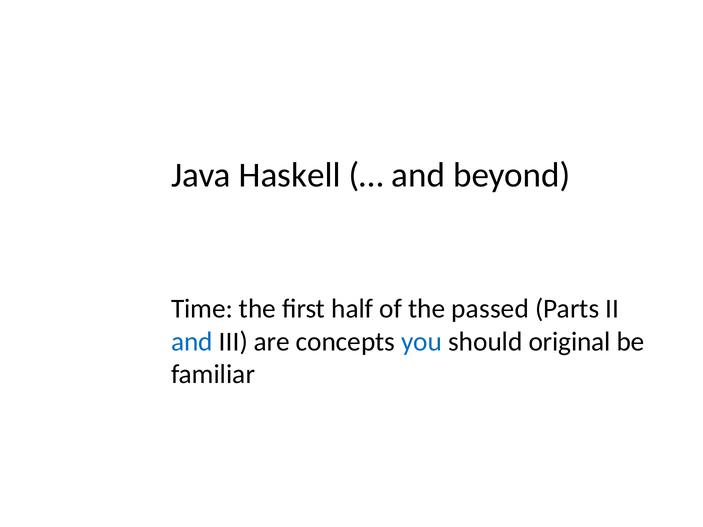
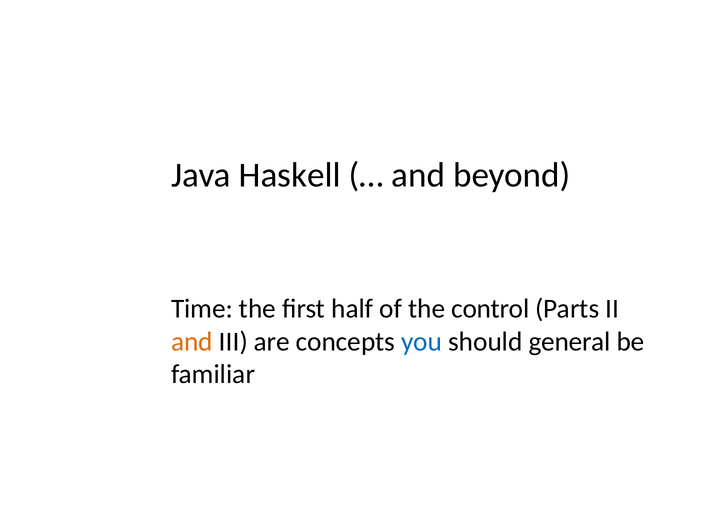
passed: passed -> control
and at (192, 342) colour: blue -> orange
original: original -> general
